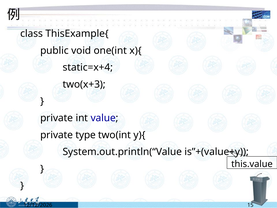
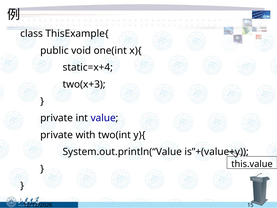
type: type -> with
